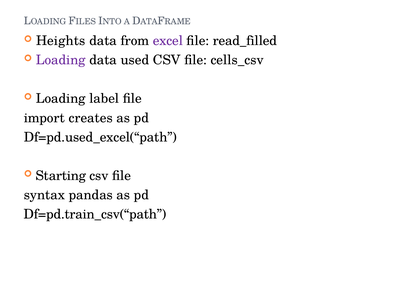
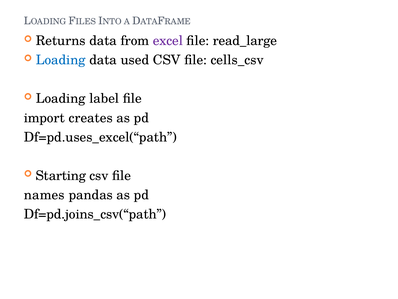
Heights: Heights -> Returns
read_filled: read_filled -> read_large
Loading at (61, 60) colour: purple -> blue
Df=pd.used_excel(“path: Df=pd.used_excel(“path -> Df=pd.uses_excel(“path
syntax: syntax -> names
Df=pd.train_csv(“path: Df=pd.train_csv(“path -> Df=pd.joins_csv(“path
